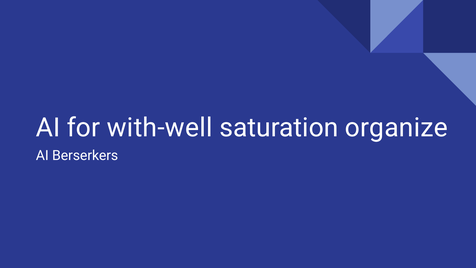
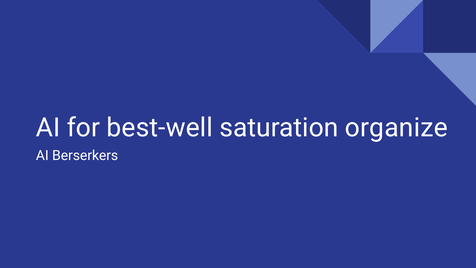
with-well: with-well -> best-well
